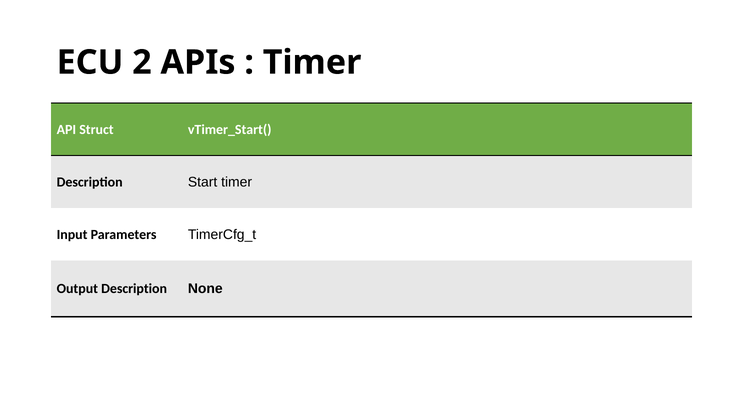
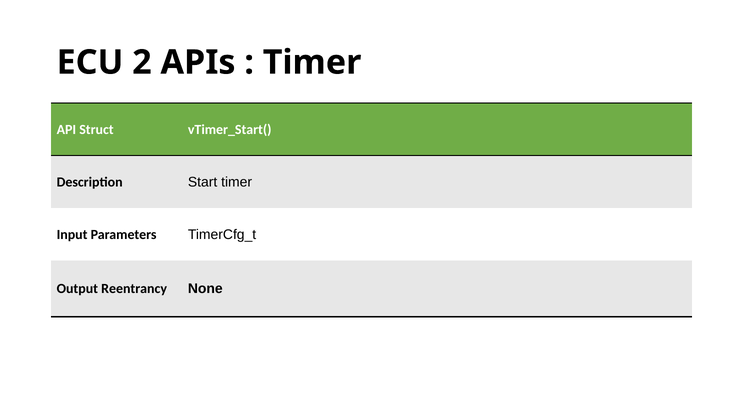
Output Description: Description -> Reentrancy
